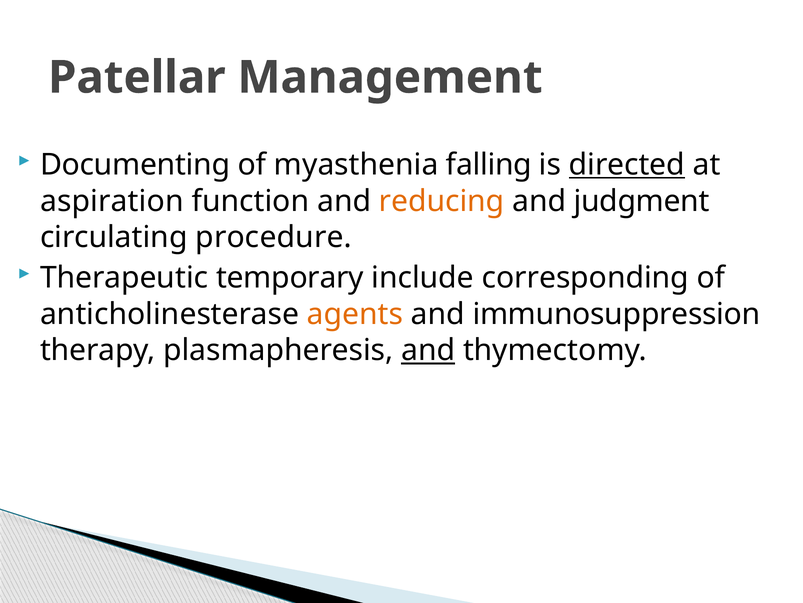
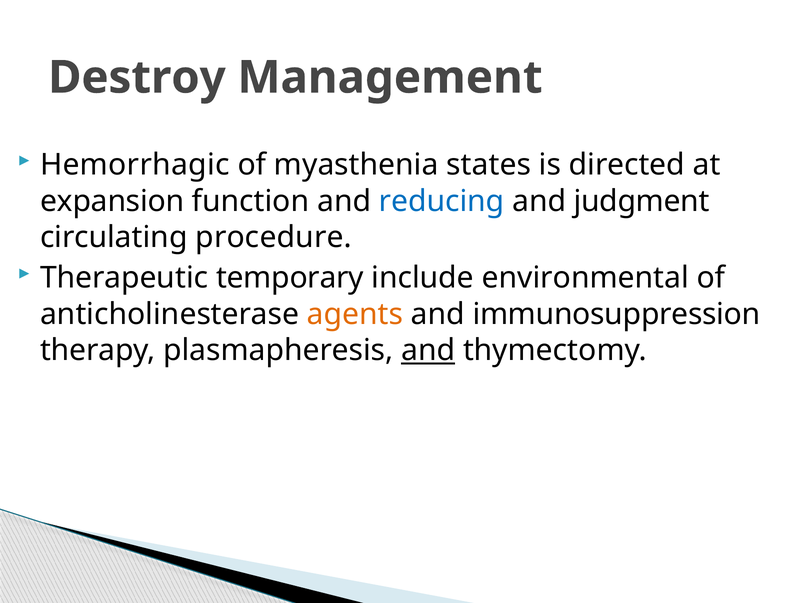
Patellar: Patellar -> Destroy
Documenting: Documenting -> Hemorrhagic
falling: falling -> states
directed underline: present -> none
aspiration: aspiration -> expansion
reducing colour: orange -> blue
corresponding: corresponding -> environmental
